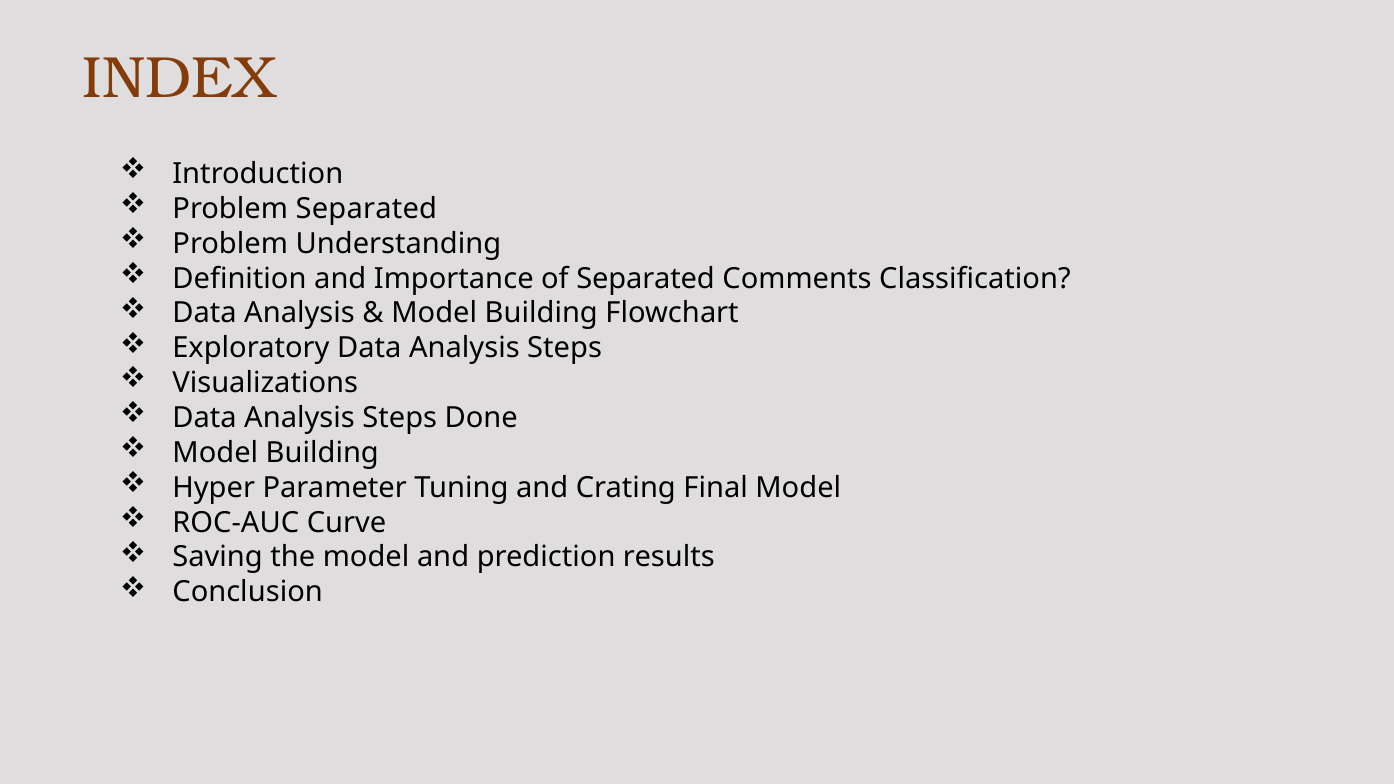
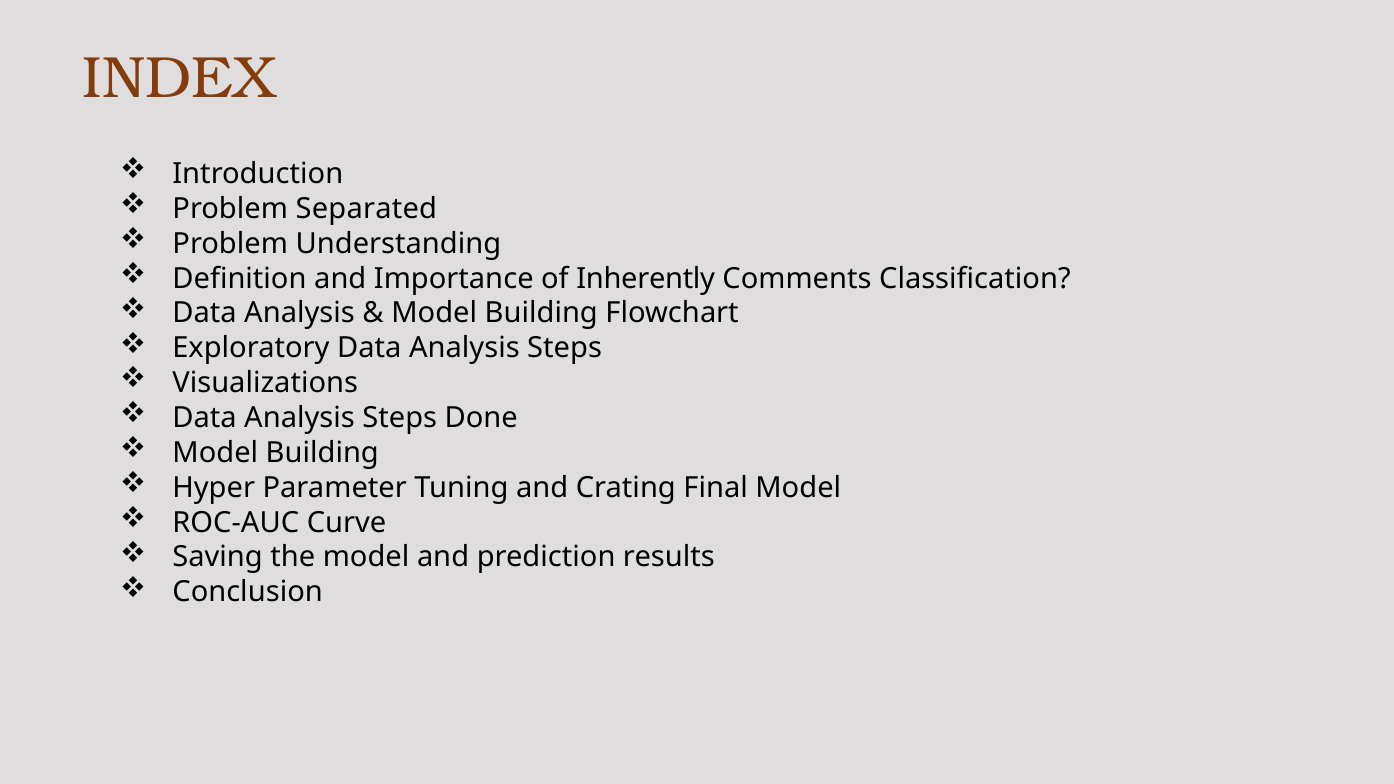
of Separated: Separated -> Inherently
